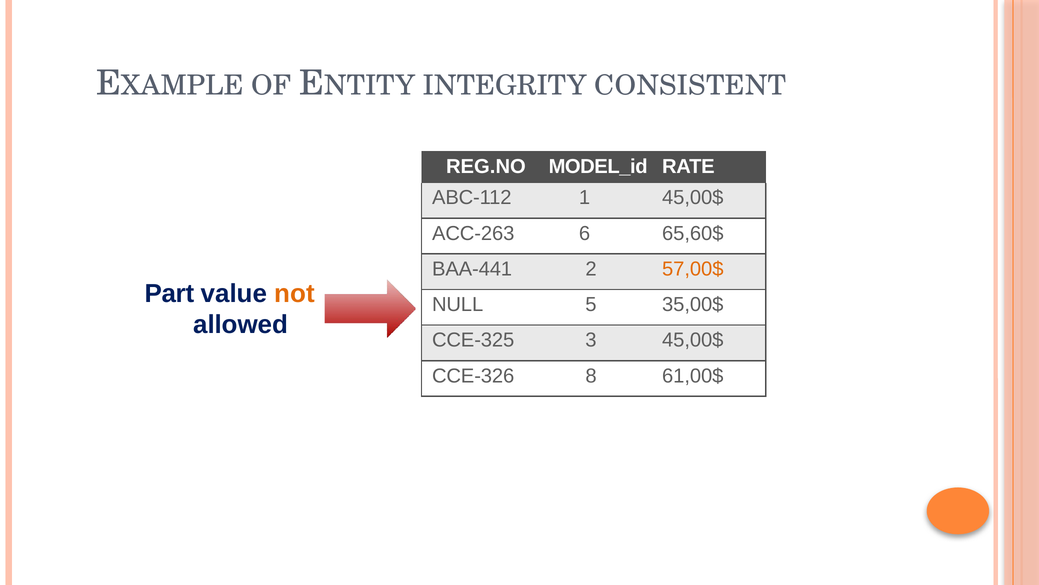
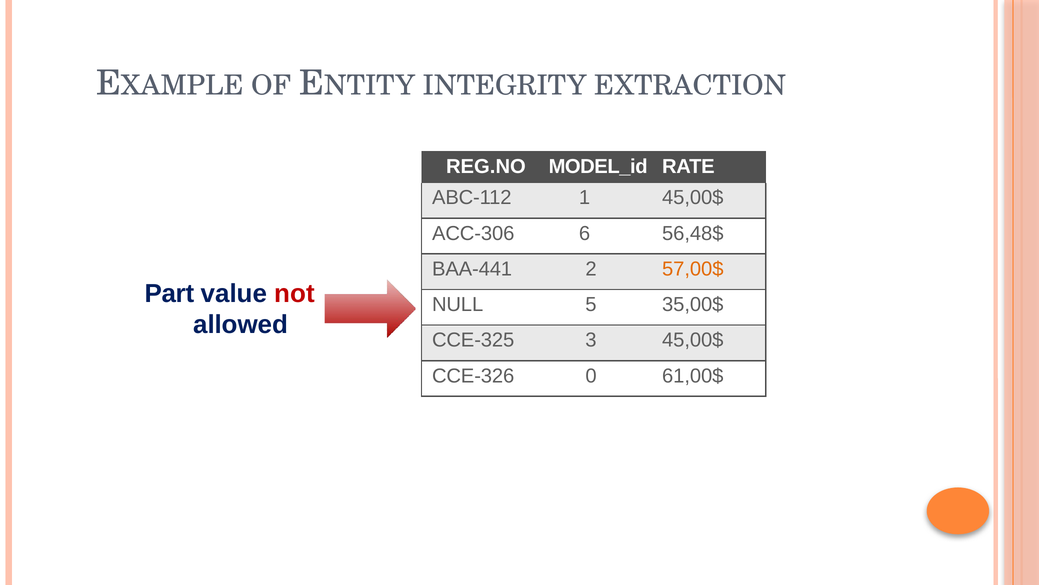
CONSISTENT: CONSISTENT -> EXTRACTION
ACC-263: ACC-263 -> ACC-306
65,60$: 65,60$ -> 56,48$
not colour: orange -> red
8: 8 -> 0
